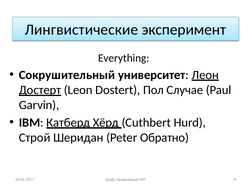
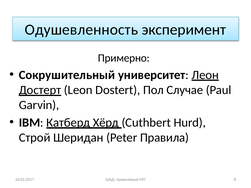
Лингвистические: Лингвистические -> Одушевленность
Everything: Everything -> Примерно
Обратно: Обратно -> Правила
